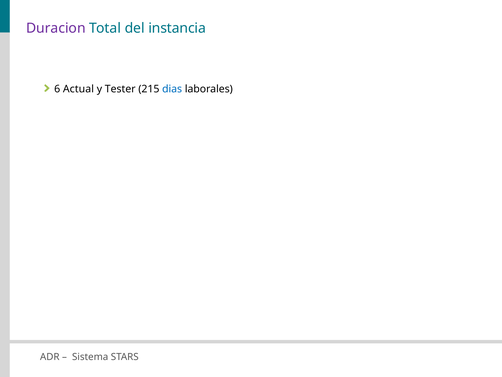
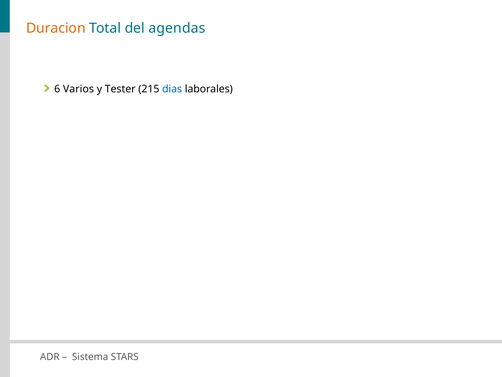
Duracion colour: purple -> orange
instancia: instancia -> agendas
Actual: Actual -> Varios
